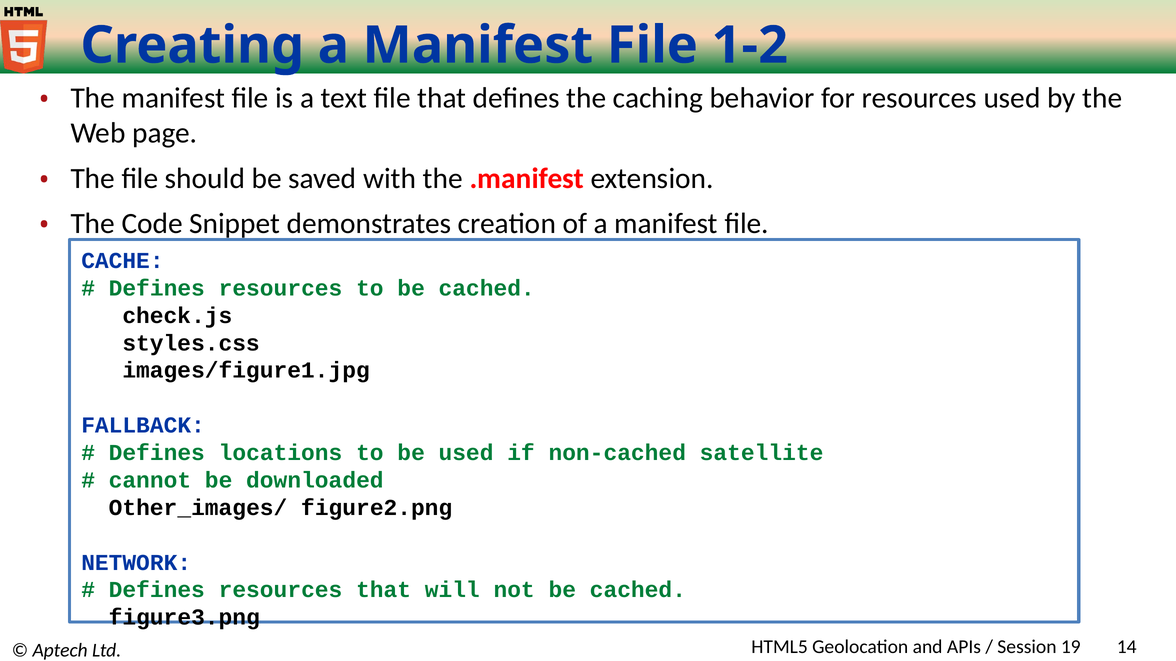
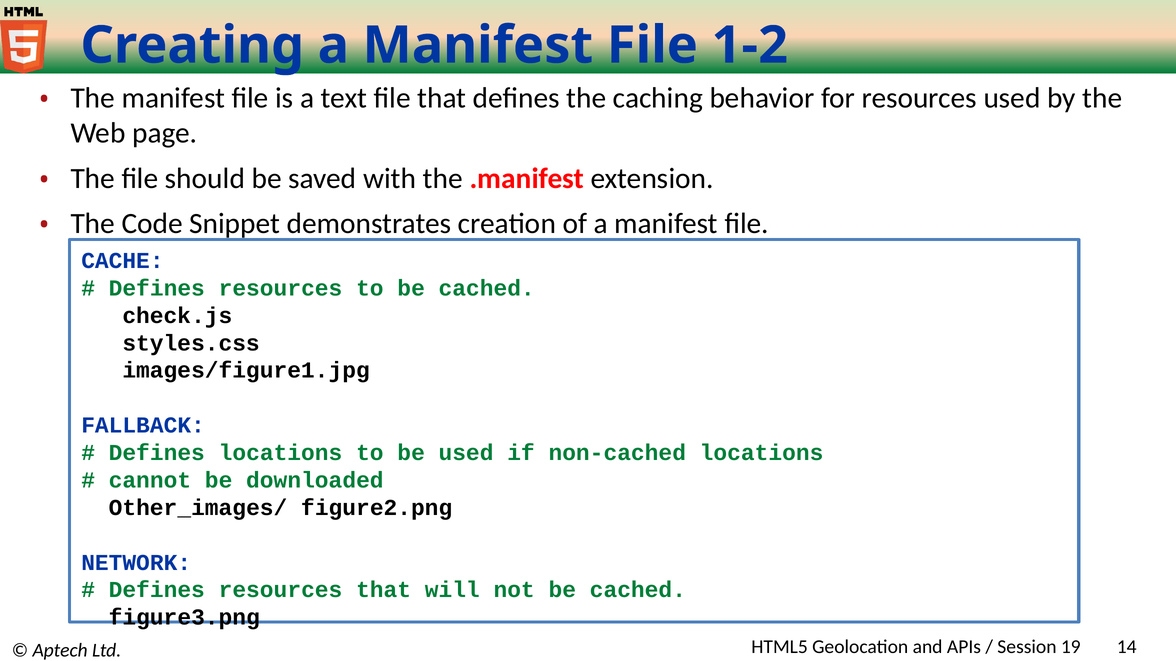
non-cached satellite: satellite -> locations
